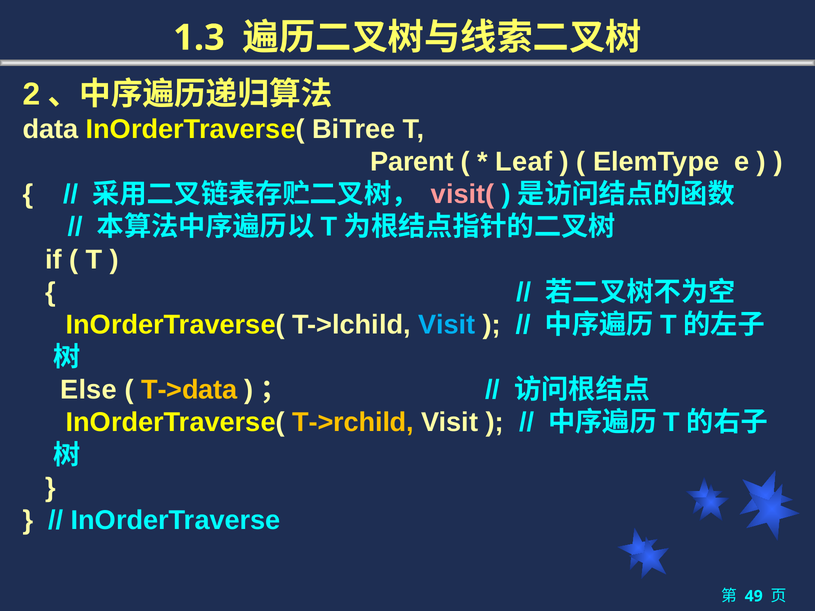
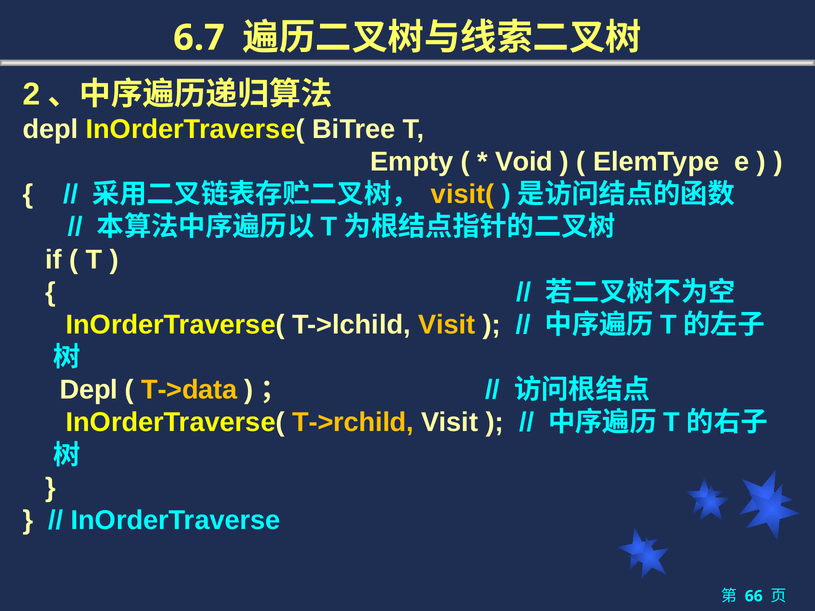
1.3: 1.3 -> 6.7
data at (51, 129): data -> depl
Parent: Parent -> Empty
Leaf: Leaf -> Void
visit( colour: pink -> yellow
Visit at (447, 325) colour: light blue -> yellow
Else at (89, 390): Else -> Depl
49: 49 -> 66
